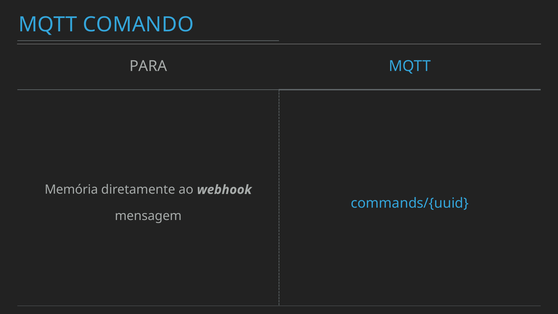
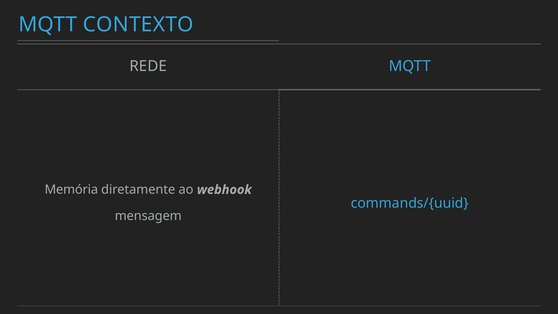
COMANDO: COMANDO -> CONTEXTO
PARA: PARA -> REDE
